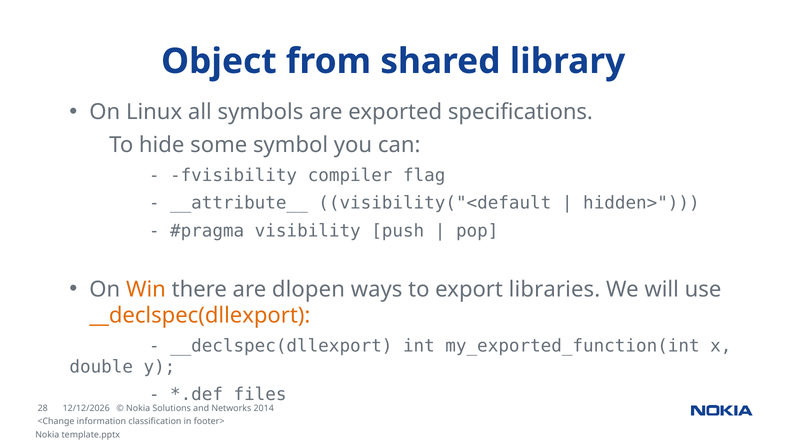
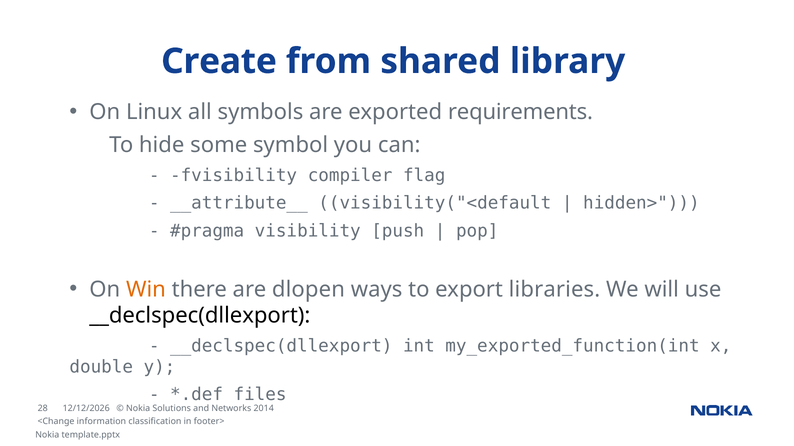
Object: Object -> Create
specifications: specifications -> requirements
__declspec(dllexport at (200, 316) colour: orange -> black
